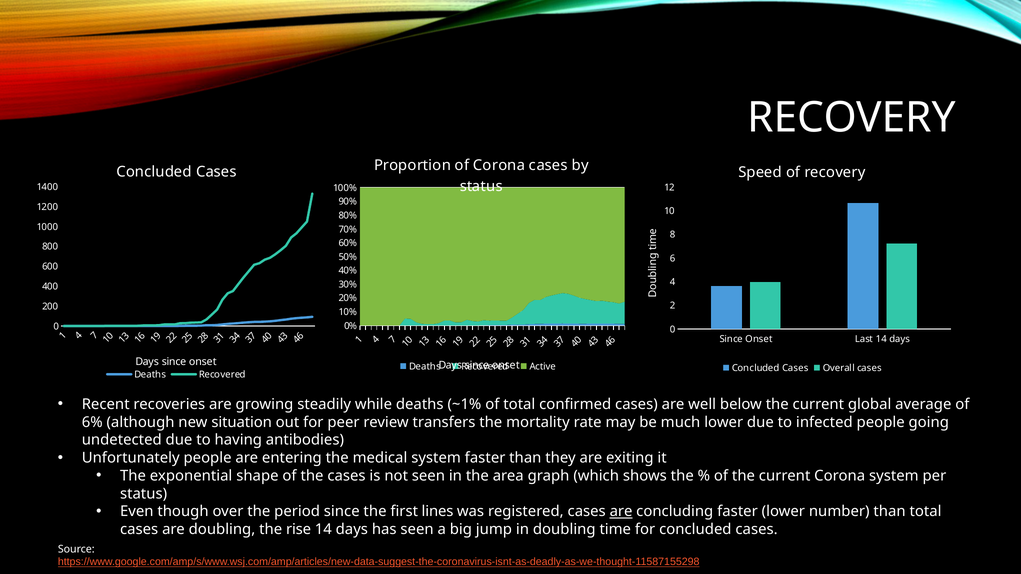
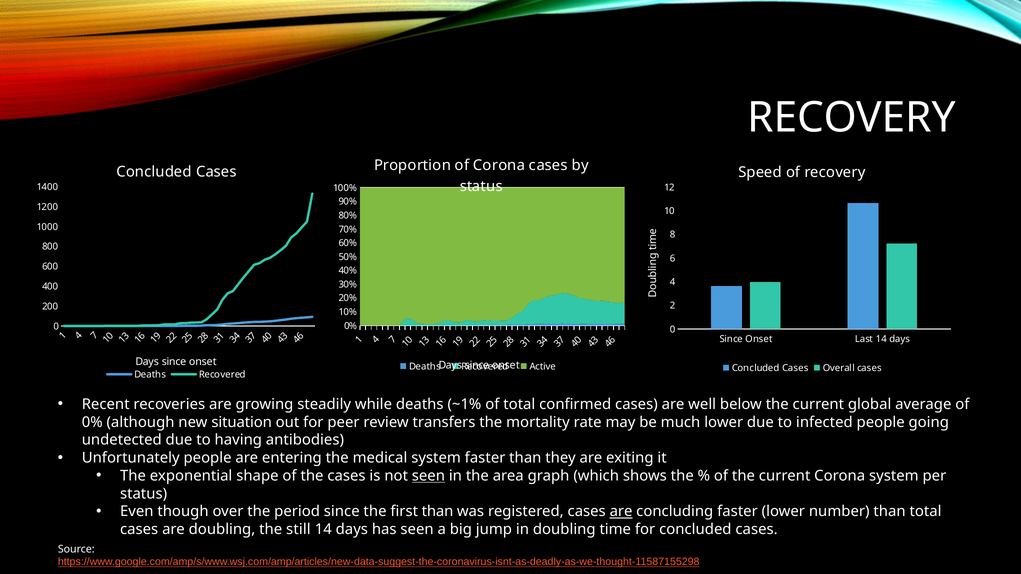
6% at (92, 422): 6% -> 0%
seen at (428, 476) underline: none -> present
first lines: lines -> than
rise: rise -> still
